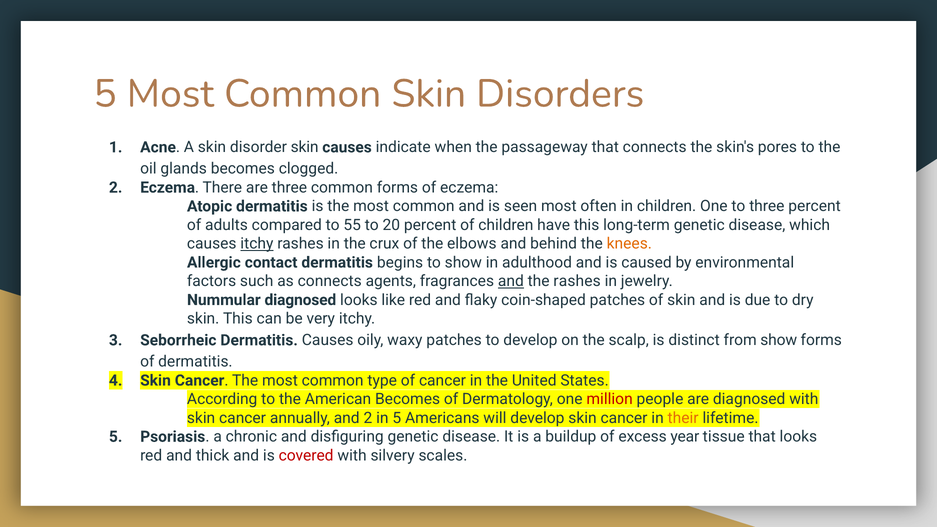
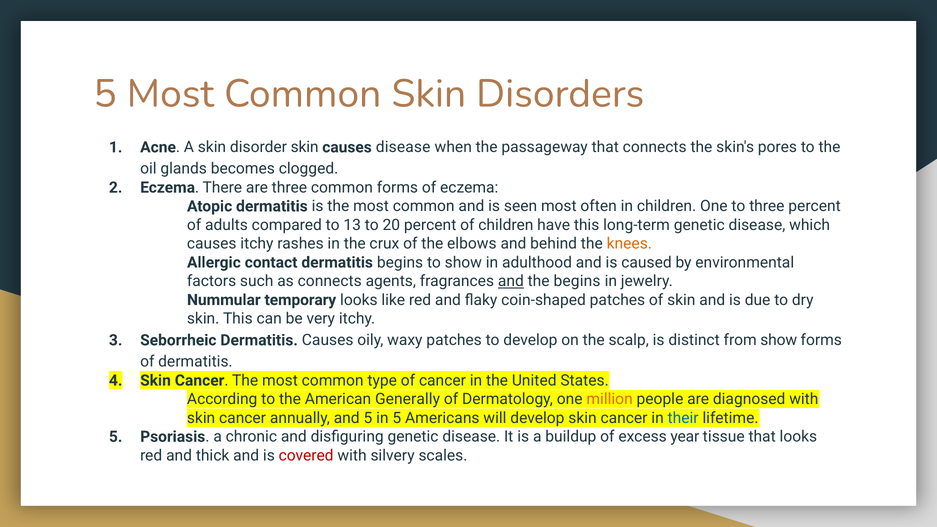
causes indicate: indicate -> disease
55: 55 -> 13
itchy at (257, 244) underline: present -> none
the rashes: rashes -> begins
Nummular diagnosed: diagnosed -> temporary
American Becomes: Becomes -> Generally
million colour: red -> orange
and 2: 2 -> 5
their colour: orange -> blue
